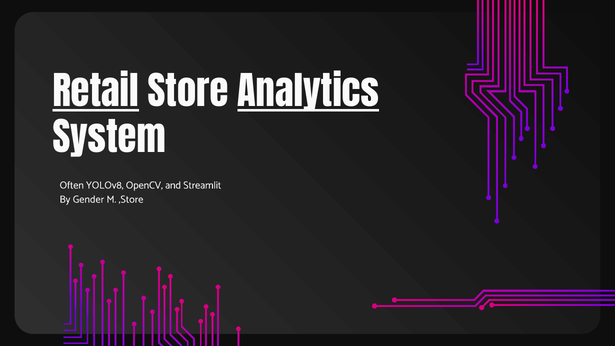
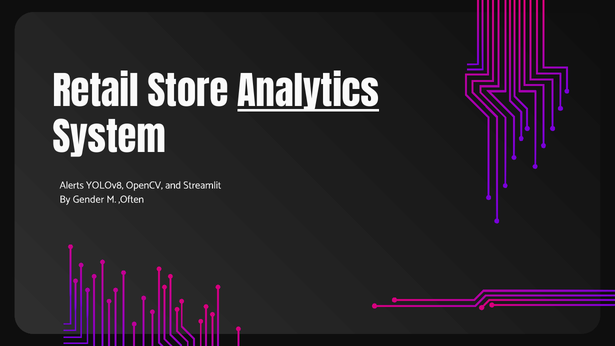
Retail underline: present -> none
Often: Often -> Alerts
,Store: ,Store -> ,Often
